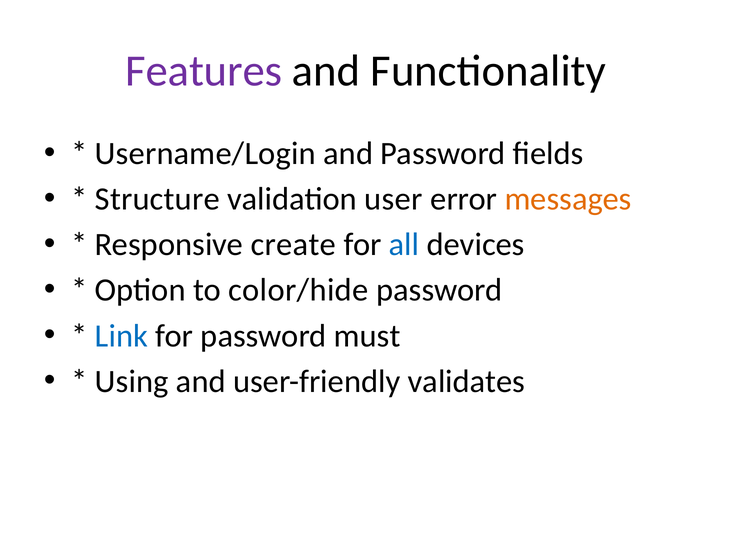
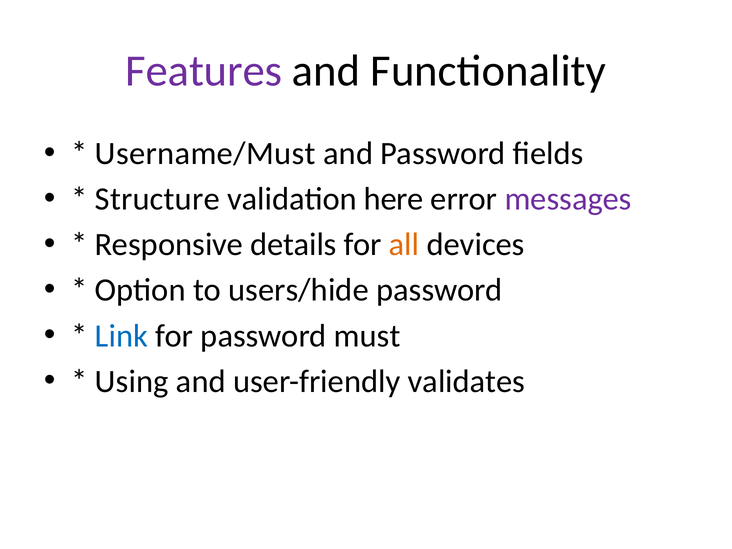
Username/Login: Username/Login -> Username/Must
user: user -> here
messages colour: orange -> purple
create: create -> details
all colour: blue -> orange
color/hide: color/hide -> users/hide
